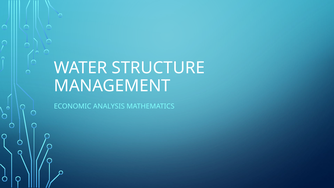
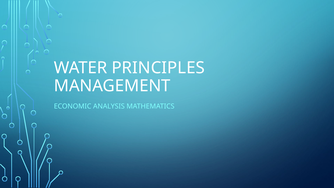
STRUCTURE: STRUCTURE -> PRINCIPLES
